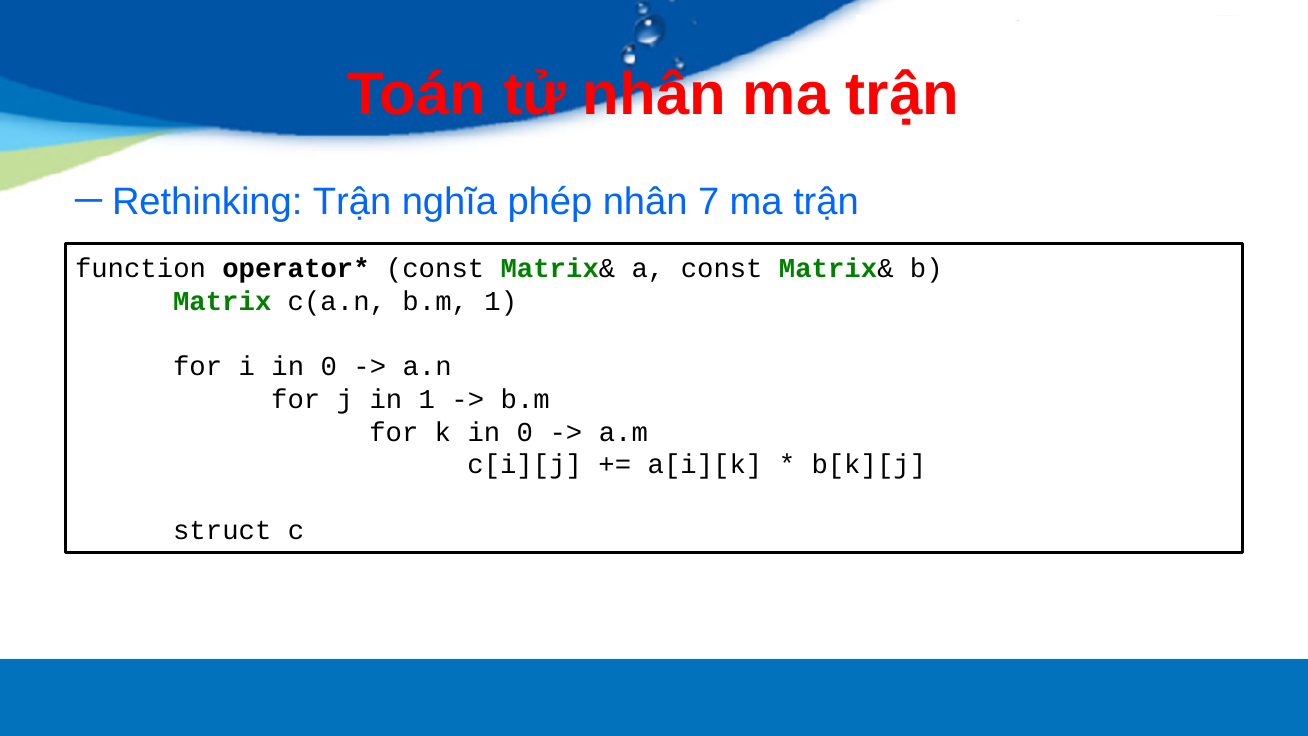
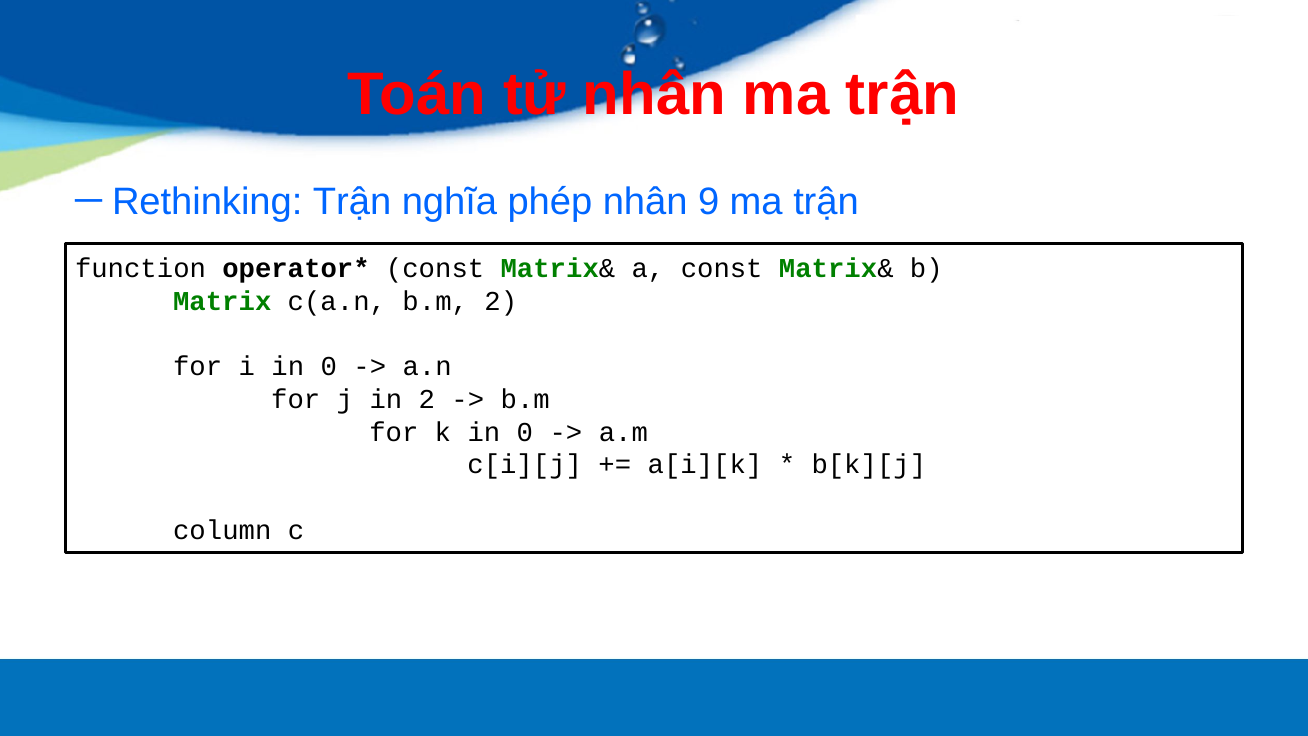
7: 7 -> 9
b.m 1: 1 -> 2
in 1: 1 -> 2
struct: struct -> column
